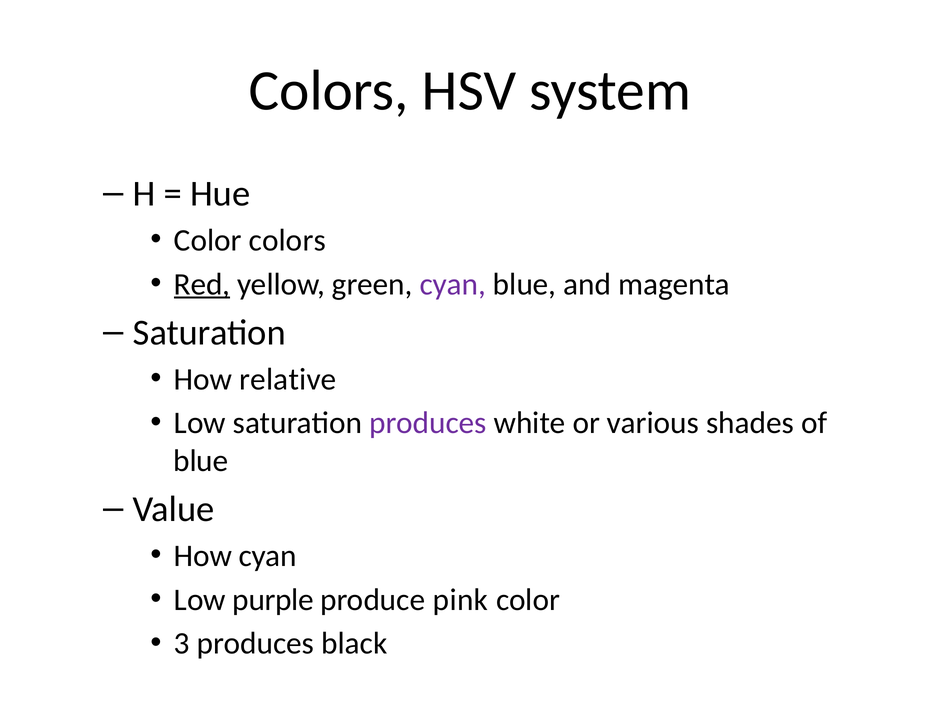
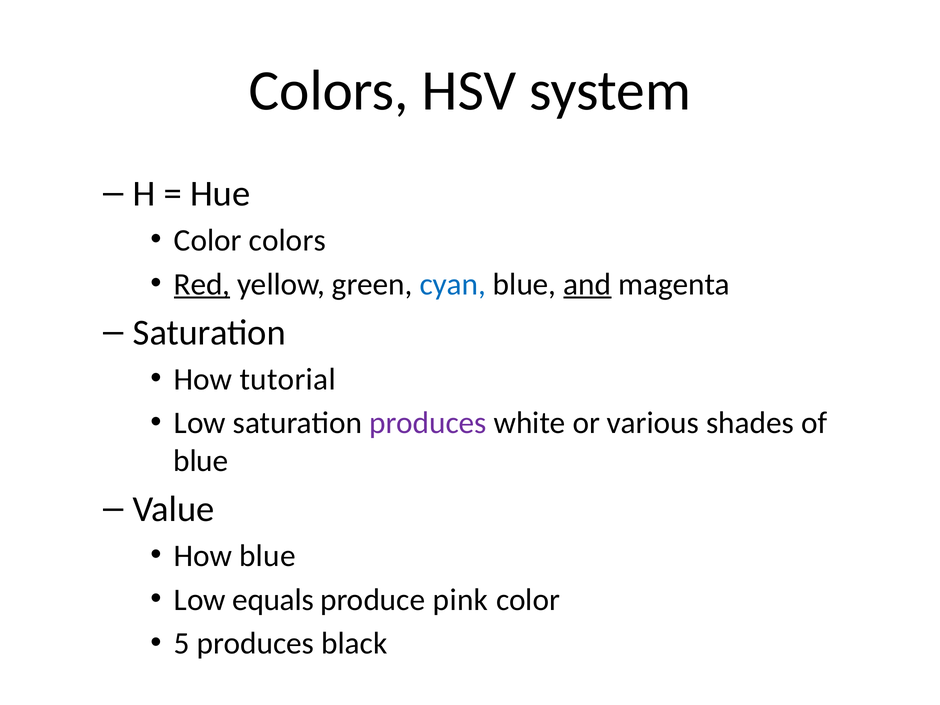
cyan at (453, 284) colour: purple -> blue
and underline: none -> present
relative: relative -> tutorial
How cyan: cyan -> blue
purple: purple -> equals
3: 3 -> 5
